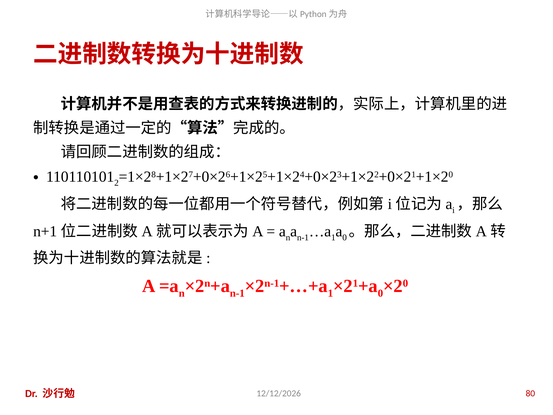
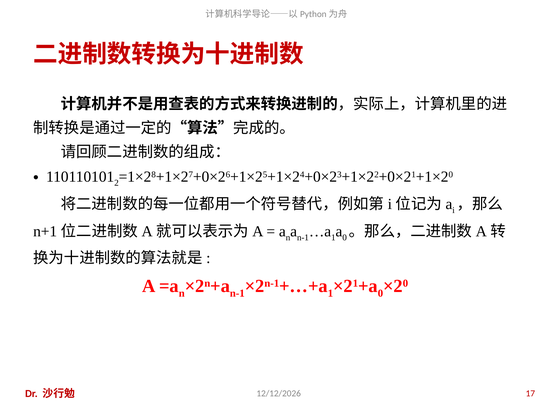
80: 80 -> 17
